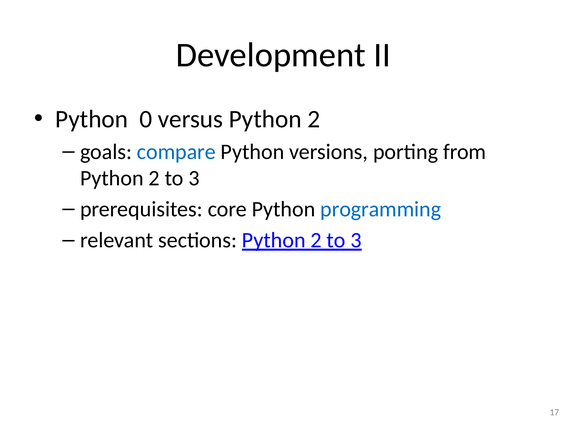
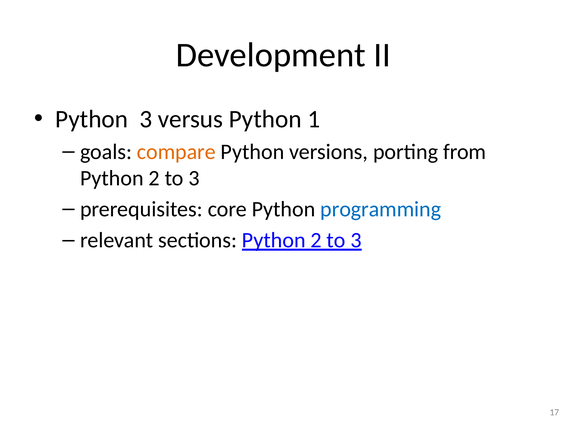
Python 0: 0 -> 3
versus Python 2: 2 -> 1
compare colour: blue -> orange
